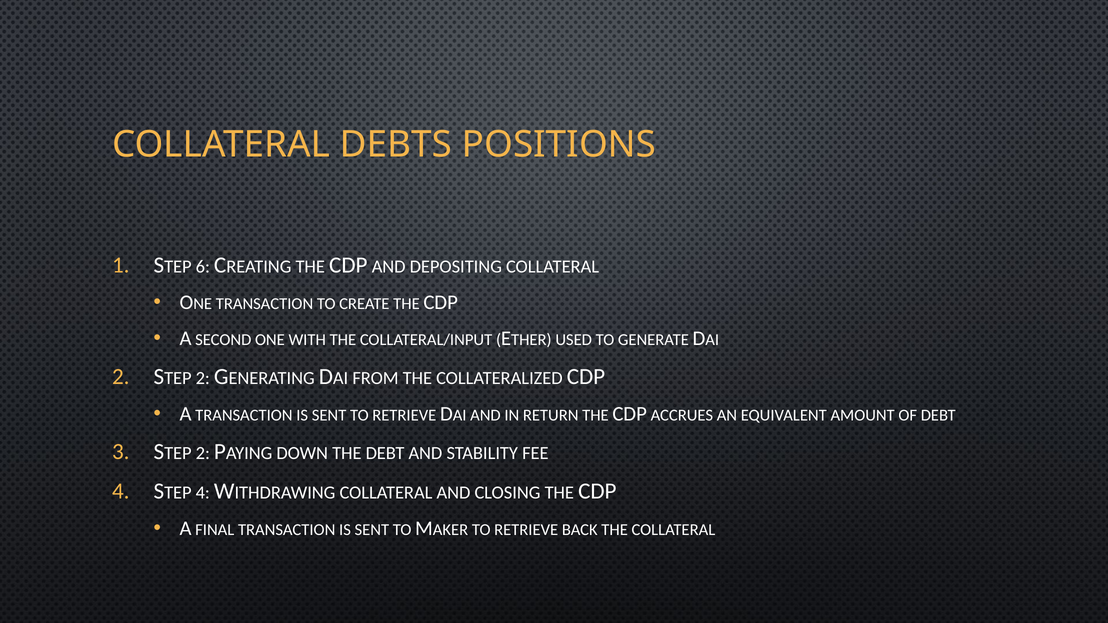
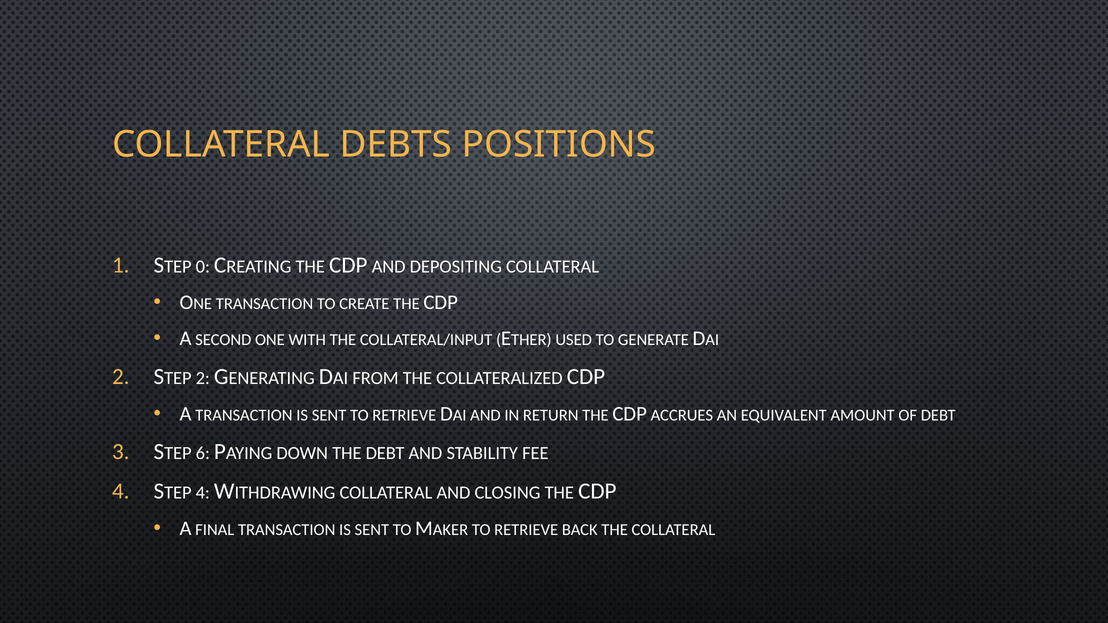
6: 6 -> 0
2 at (203, 454): 2 -> 6
